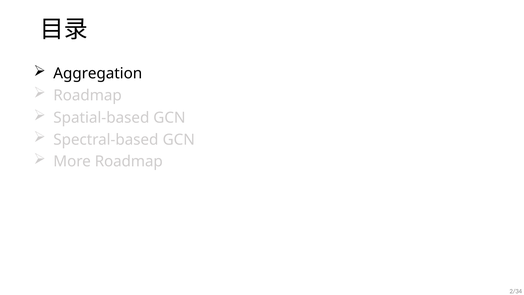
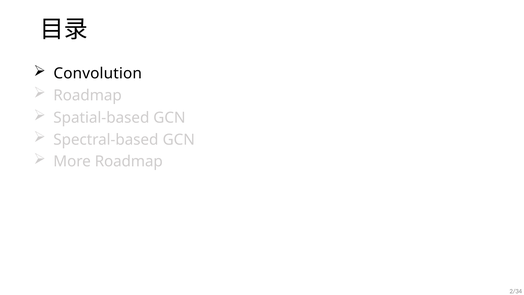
Aggregation: Aggregation -> Convolution
